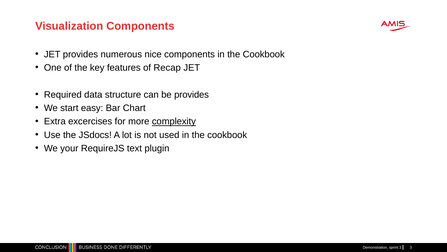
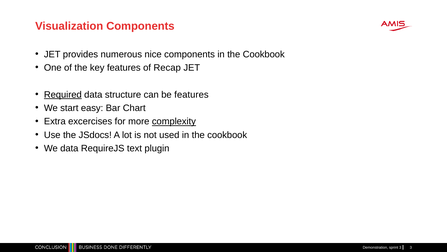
Required underline: none -> present
be provides: provides -> features
We your: your -> data
